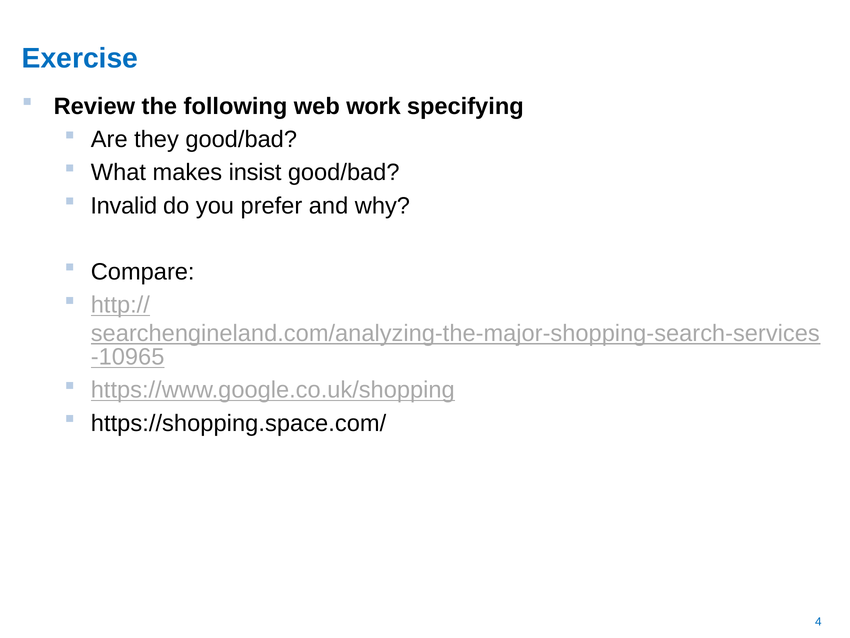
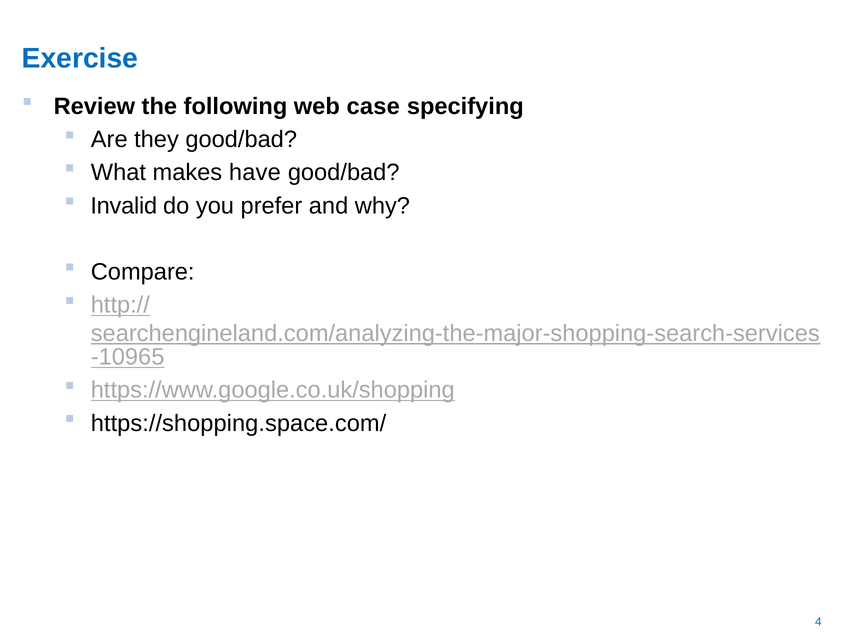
work: work -> case
insist: insist -> have
